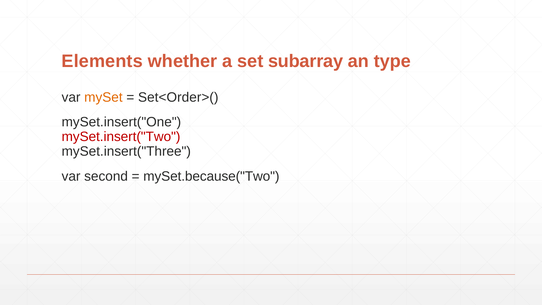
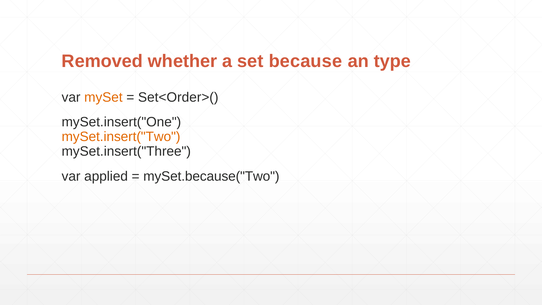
Elements: Elements -> Removed
subarray: subarray -> because
mySet.insert("Two colour: red -> orange
second: second -> applied
